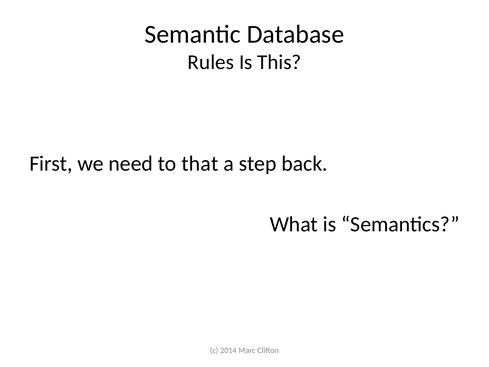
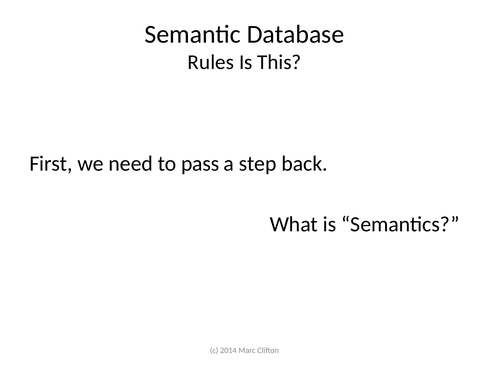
that: that -> pass
